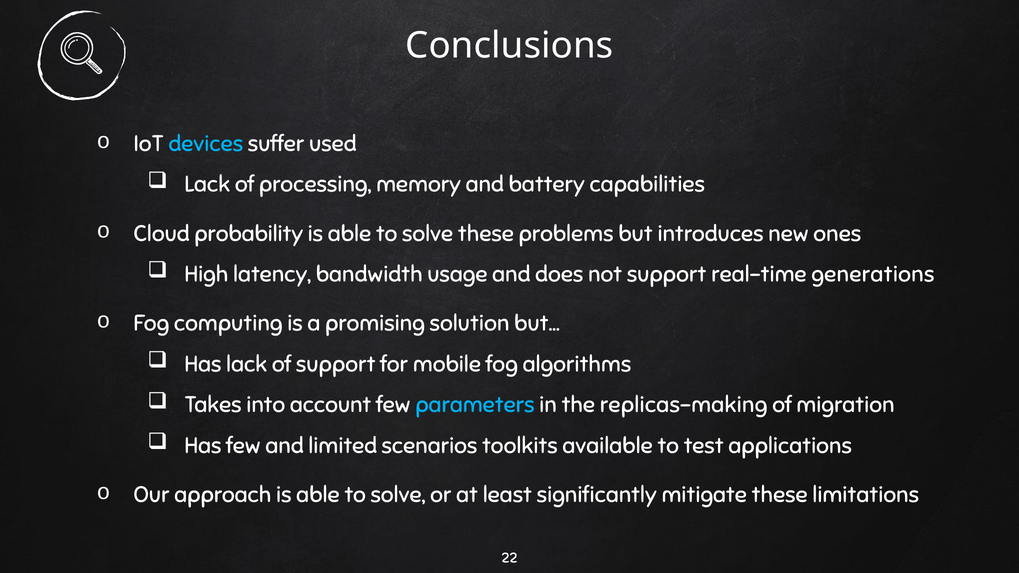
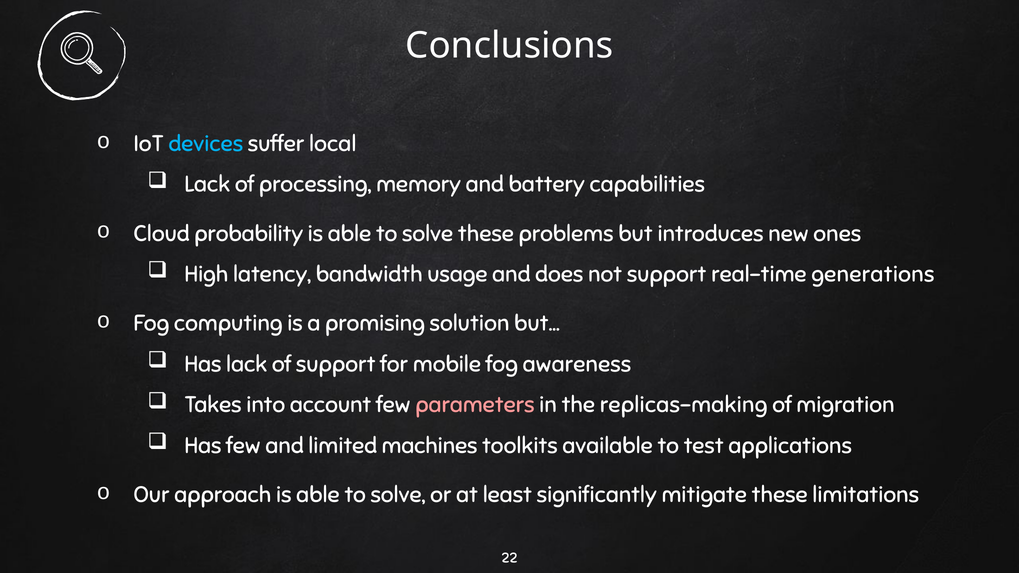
used: used -> local
algorithms: algorithms -> awareness
parameters colour: light blue -> pink
scenarios: scenarios -> machines
